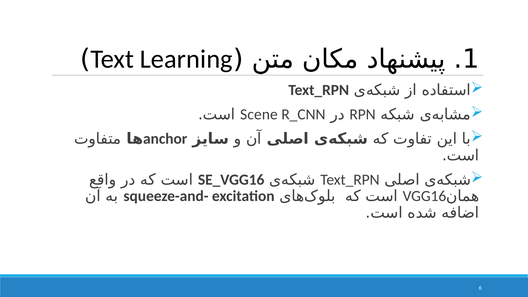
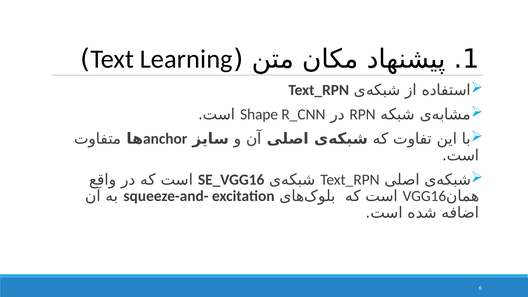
Scene: Scene -> Shape
